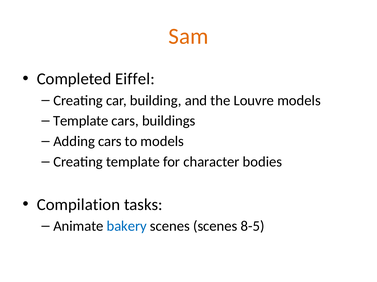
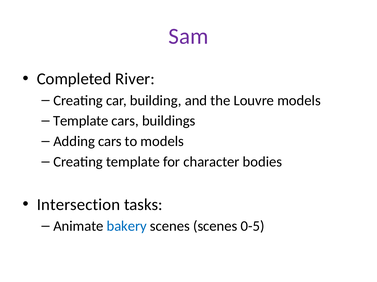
Sam colour: orange -> purple
Eiffel: Eiffel -> River
Compilation: Compilation -> Intersection
8-5: 8-5 -> 0-5
